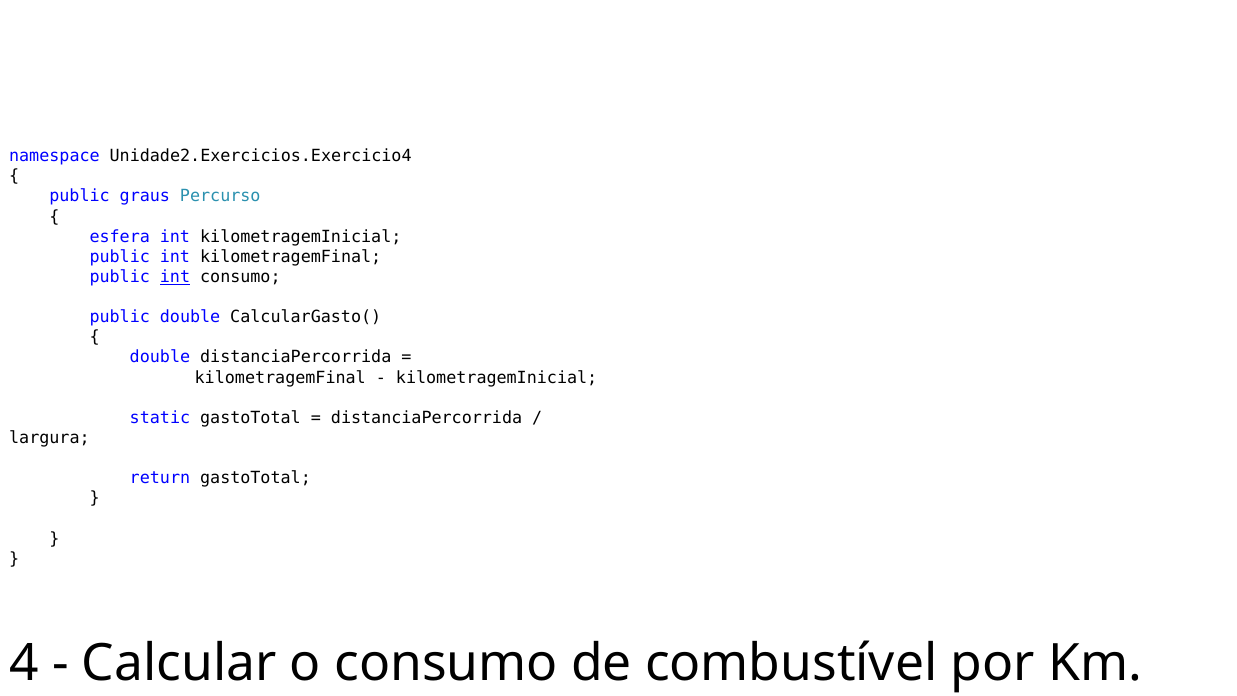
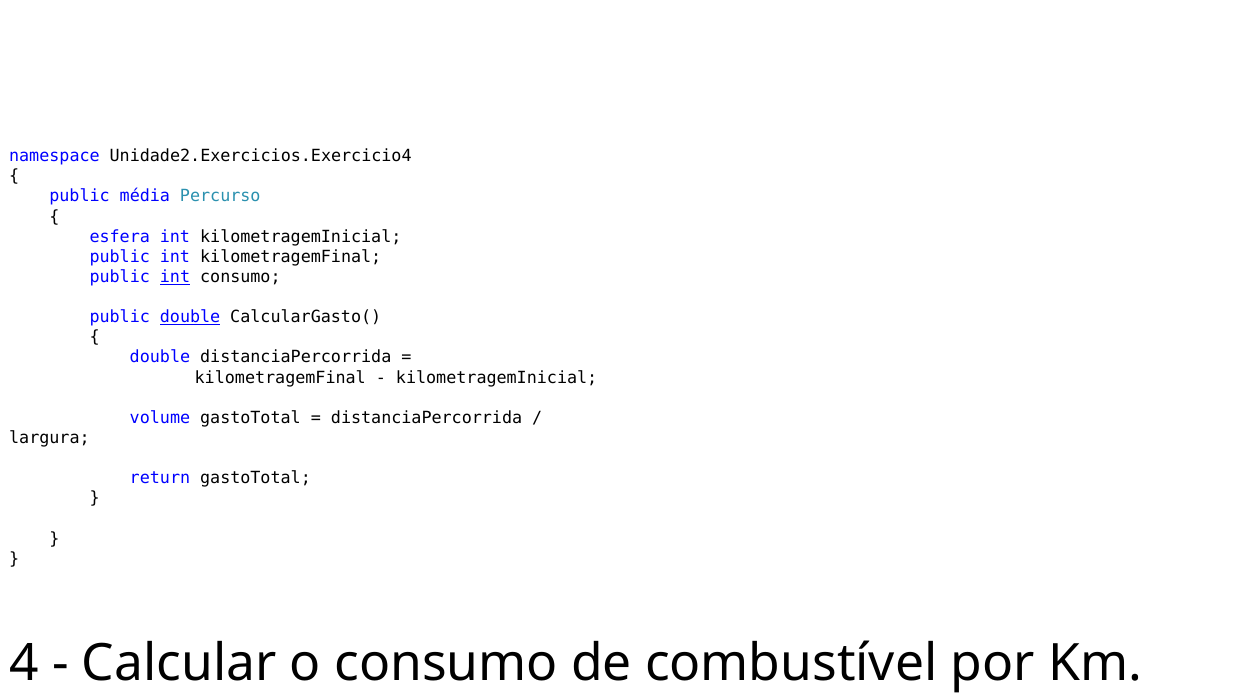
graus: graus -> média
double at (190, 317) underline: none -> present
static: static -> volume
